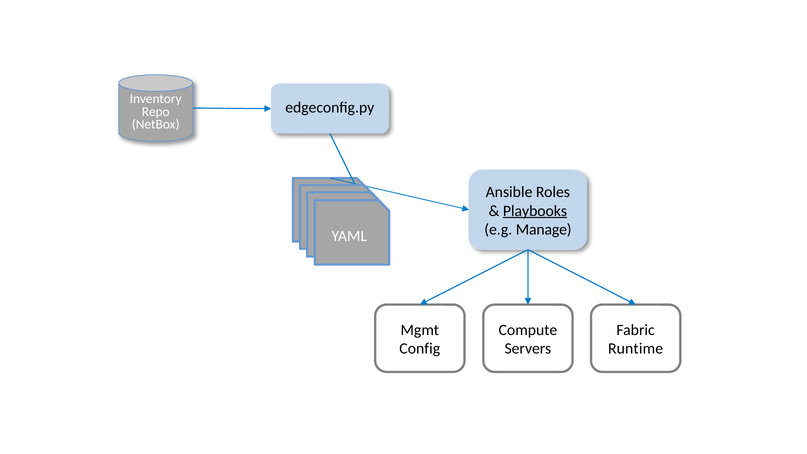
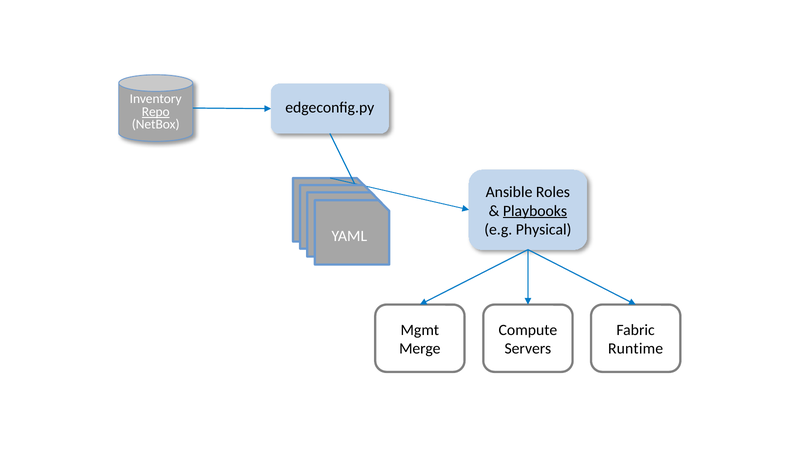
Repo underline: none -> present
Manage: Manage -> Physical
Config: Config -> Merge
